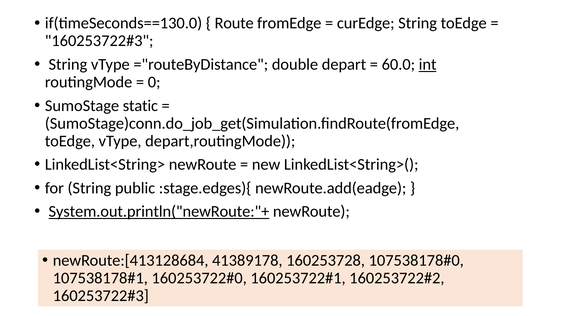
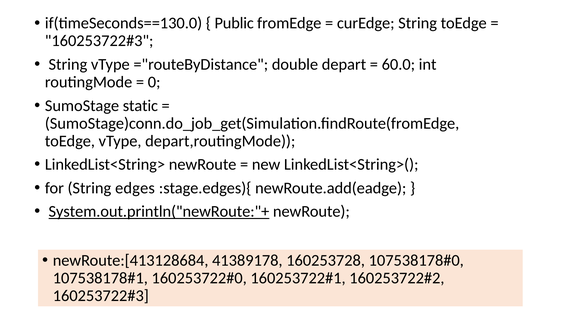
Route: Route -> Public
int underline: present -> none
public: public -> edges
